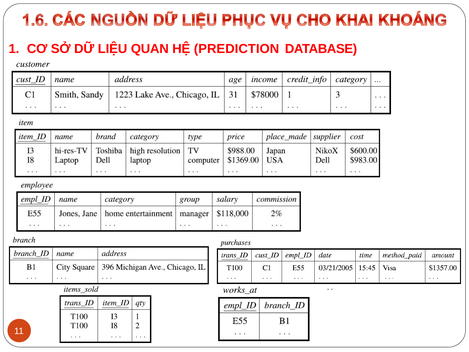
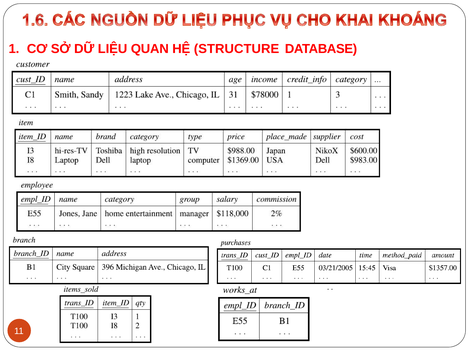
PREDICTION: PREDICTION -> STRUCTURE
